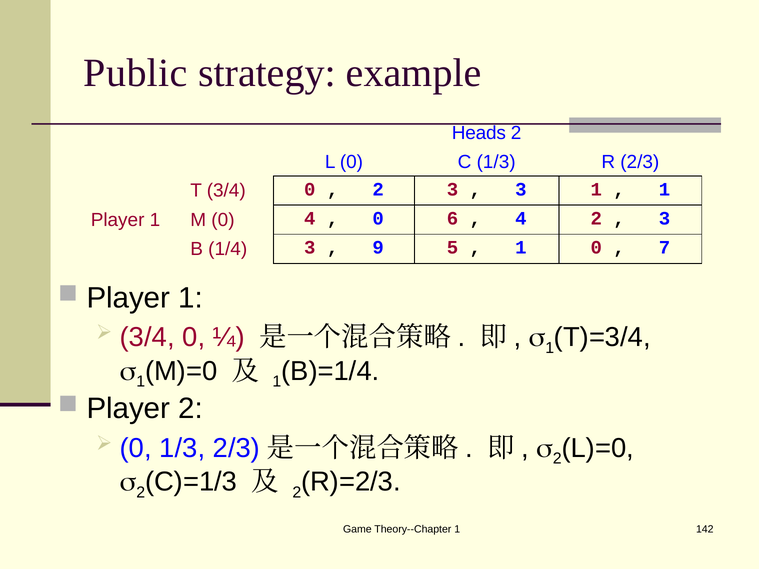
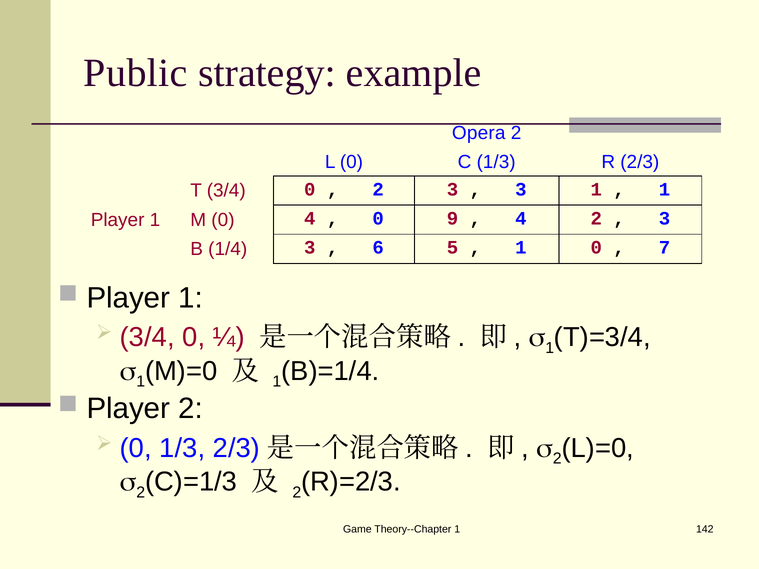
Heads: Heads -> Opera
6: 6 -> 9
9: 9 -> 6
